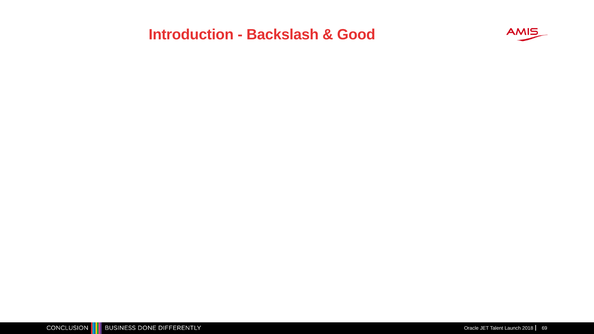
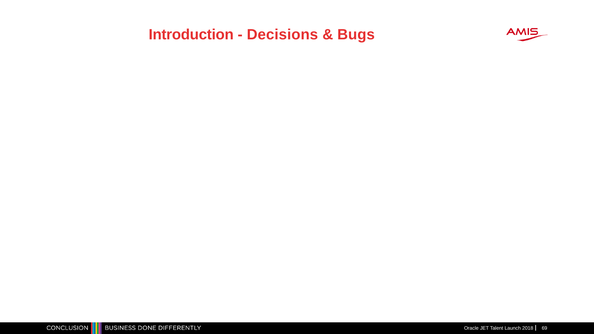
Backslash: Backslash -> Decisions
Good: Good -> Bugs
